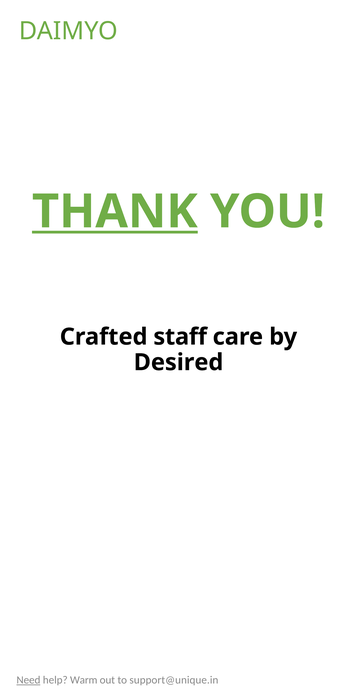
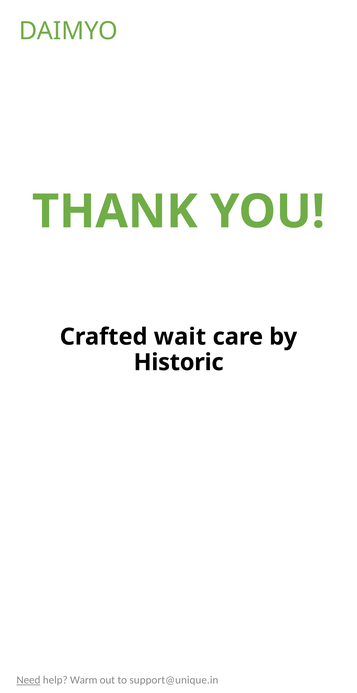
THANK underline: present -> none
staff: staff -> wait
Desired: Desired -> Historic
